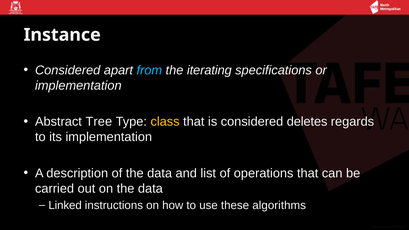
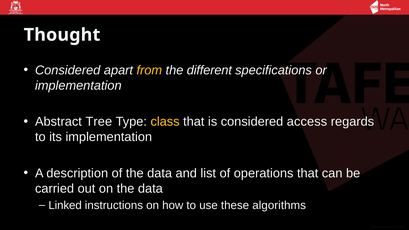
Instance: Instance -> Thought
from colour: light blue -> yellow
iterating: iterating -> different
deletes: deletes -> access
